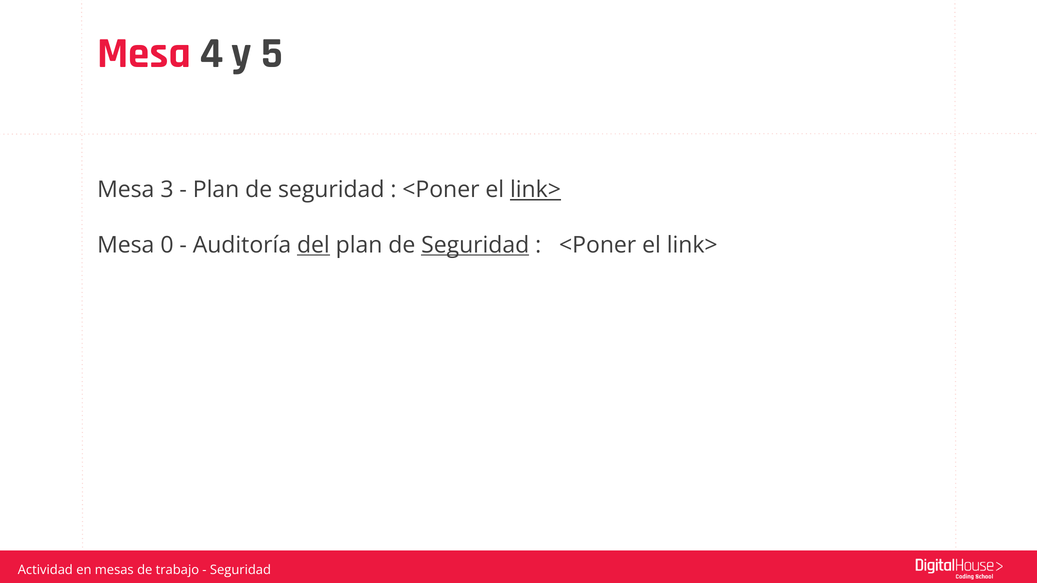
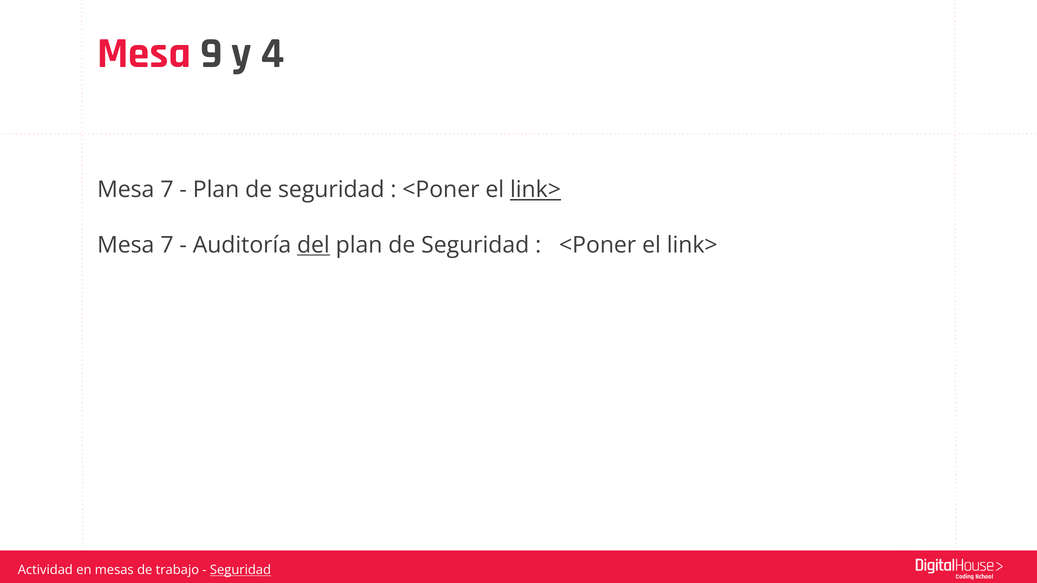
4: 4 -> 9
5: 5 -> 4
3 at (167, 190): 3 -> 7
0 at (167, 245): 0 -> 7
Seguridad at (475, 245) underline: present -> none
Seguridad at (240, 570) underline: none -> present
